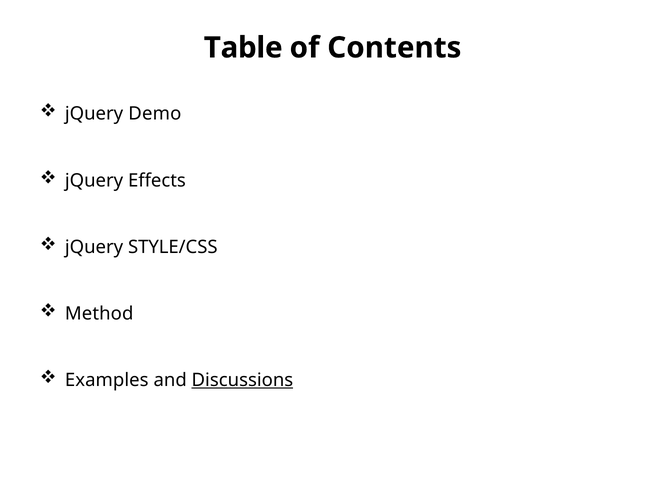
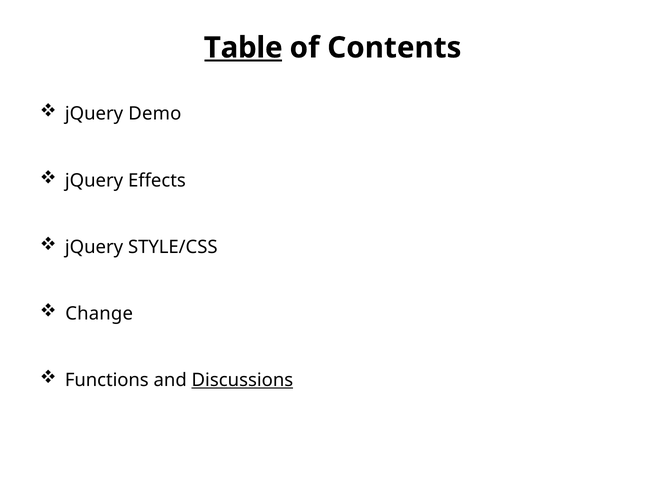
Table underline: none -> present
Method: Method -> Change
Examples: Examples -> Functions
